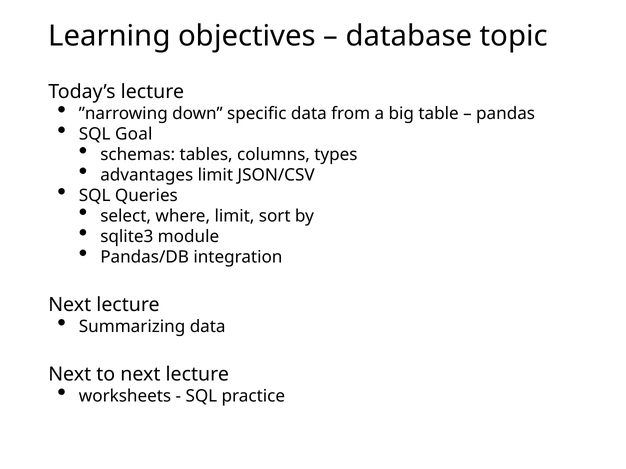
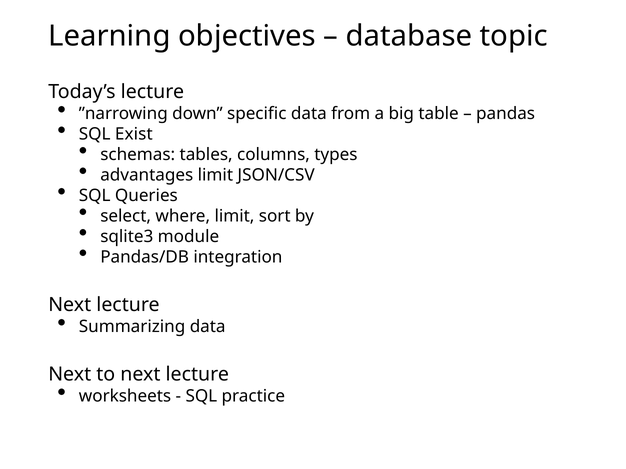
Goal: Goal -> Exist
